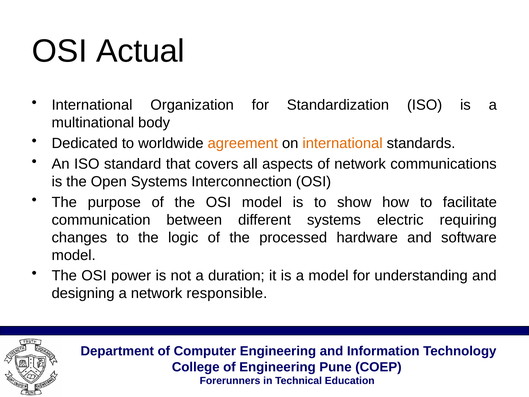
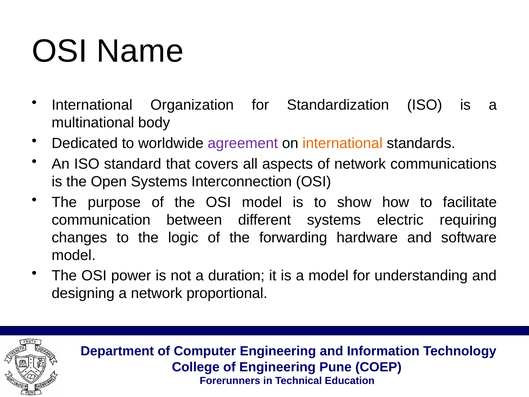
Actual: Actual -> Name
agreement colour: orange -> purple
processed: processed -> forwarding
responsible: responsible -> proportional
